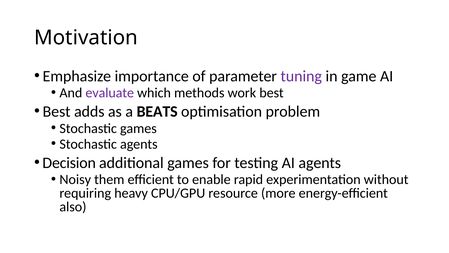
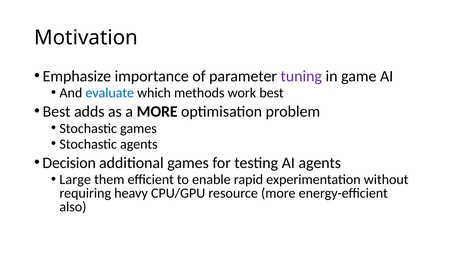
evaluate colour: purple -> blue
a BEATS: BEATS -> MORE
Noisy: Noisy -> Large
